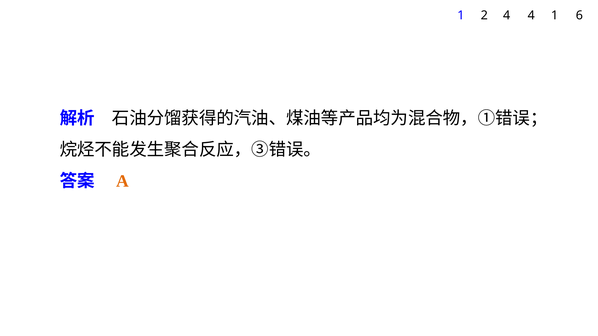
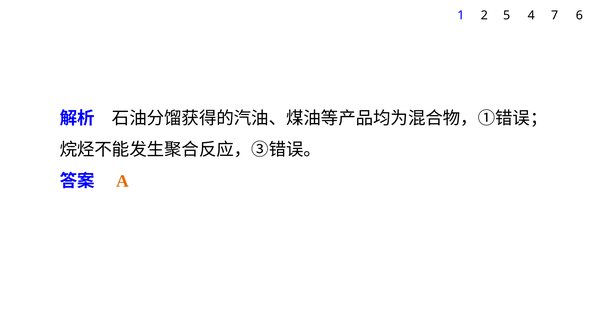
2 4: 4 -> 5
4 1: 1 -> 7
